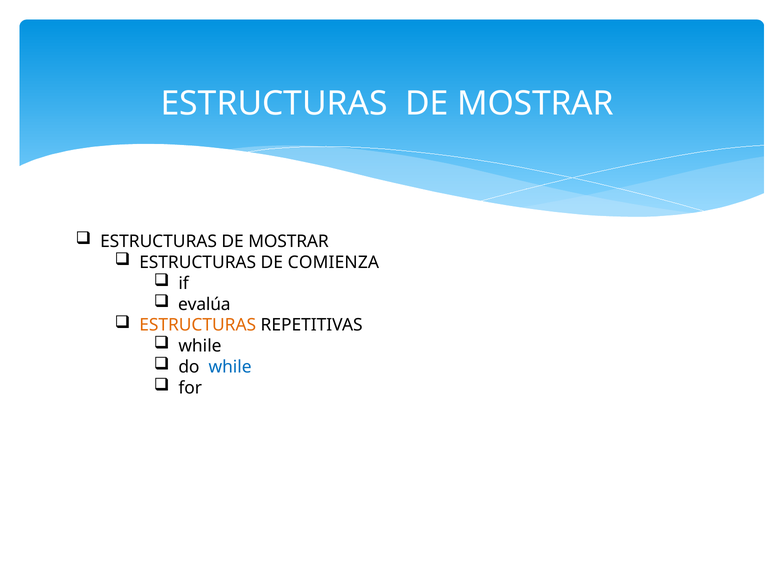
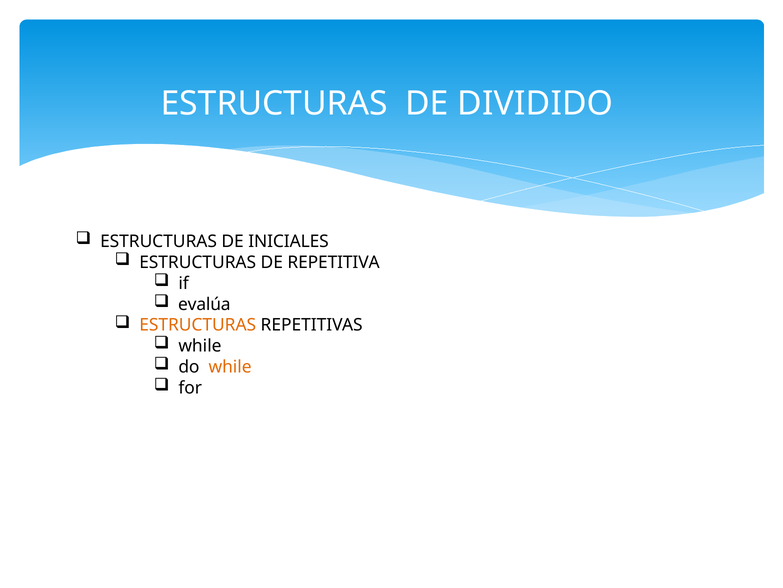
MOSTRAR at (535, 103): MOSTRAR -> DIVIDIDO
MOSTRAR at (289, 241): MOSTRAR -> INICIALES
COMIENZA: COMIENZA -> REPETITIVA
while at (230, 367) colour: blue -> orange
